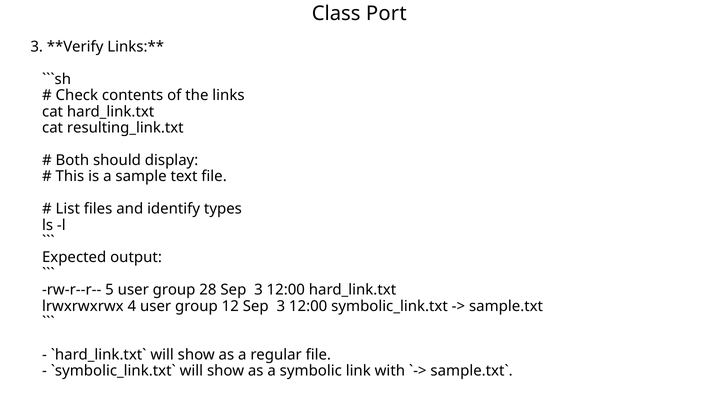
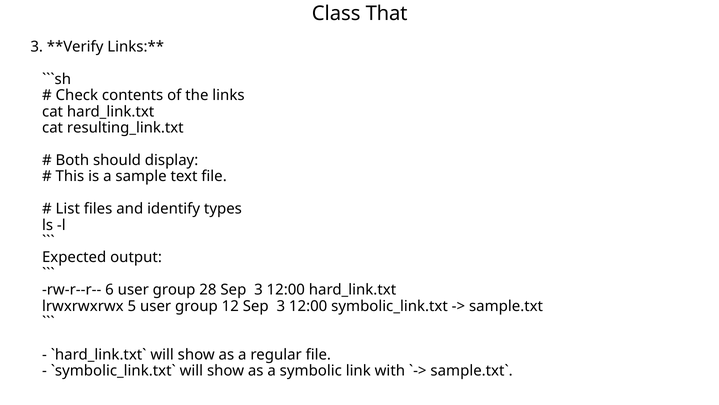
Port: Port -> That
5: 5 -> 6
4: 4 -> 5
